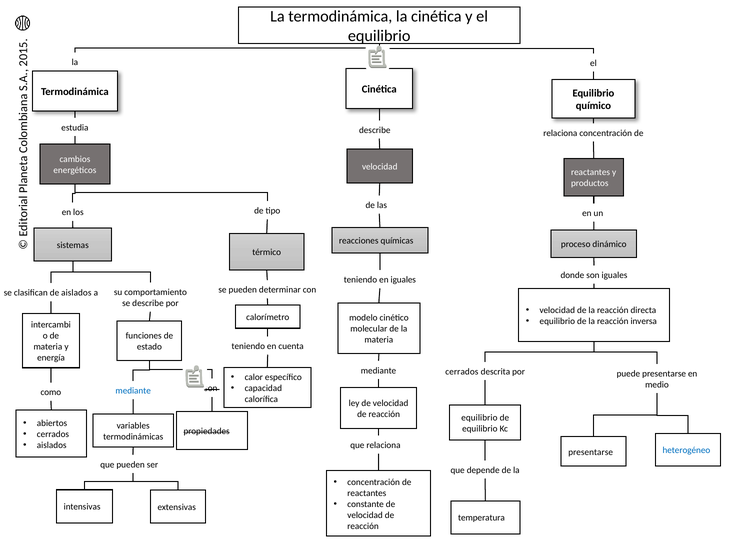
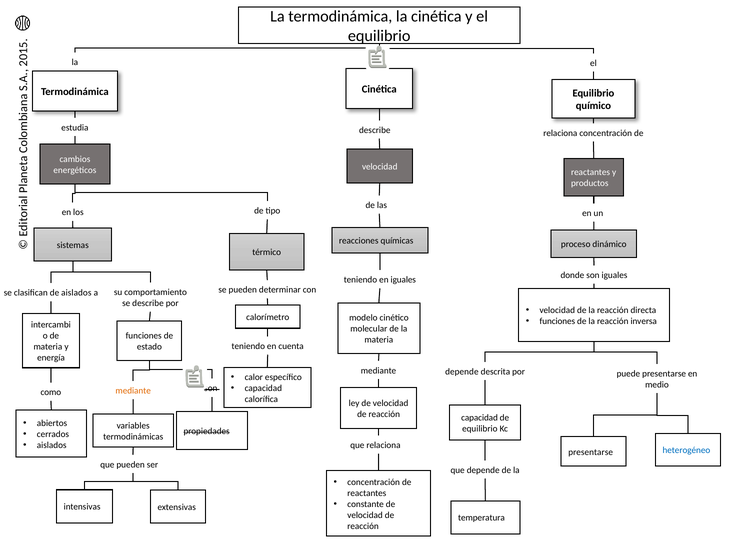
equilibrio at (557, 321): equilibrio -> funciones
cerrados at (462, 372): cerrados -> depende
mediante at (133, 391) colour: blue -> orange
equilibrio at (479, 418): equilibrio -> capacidad
